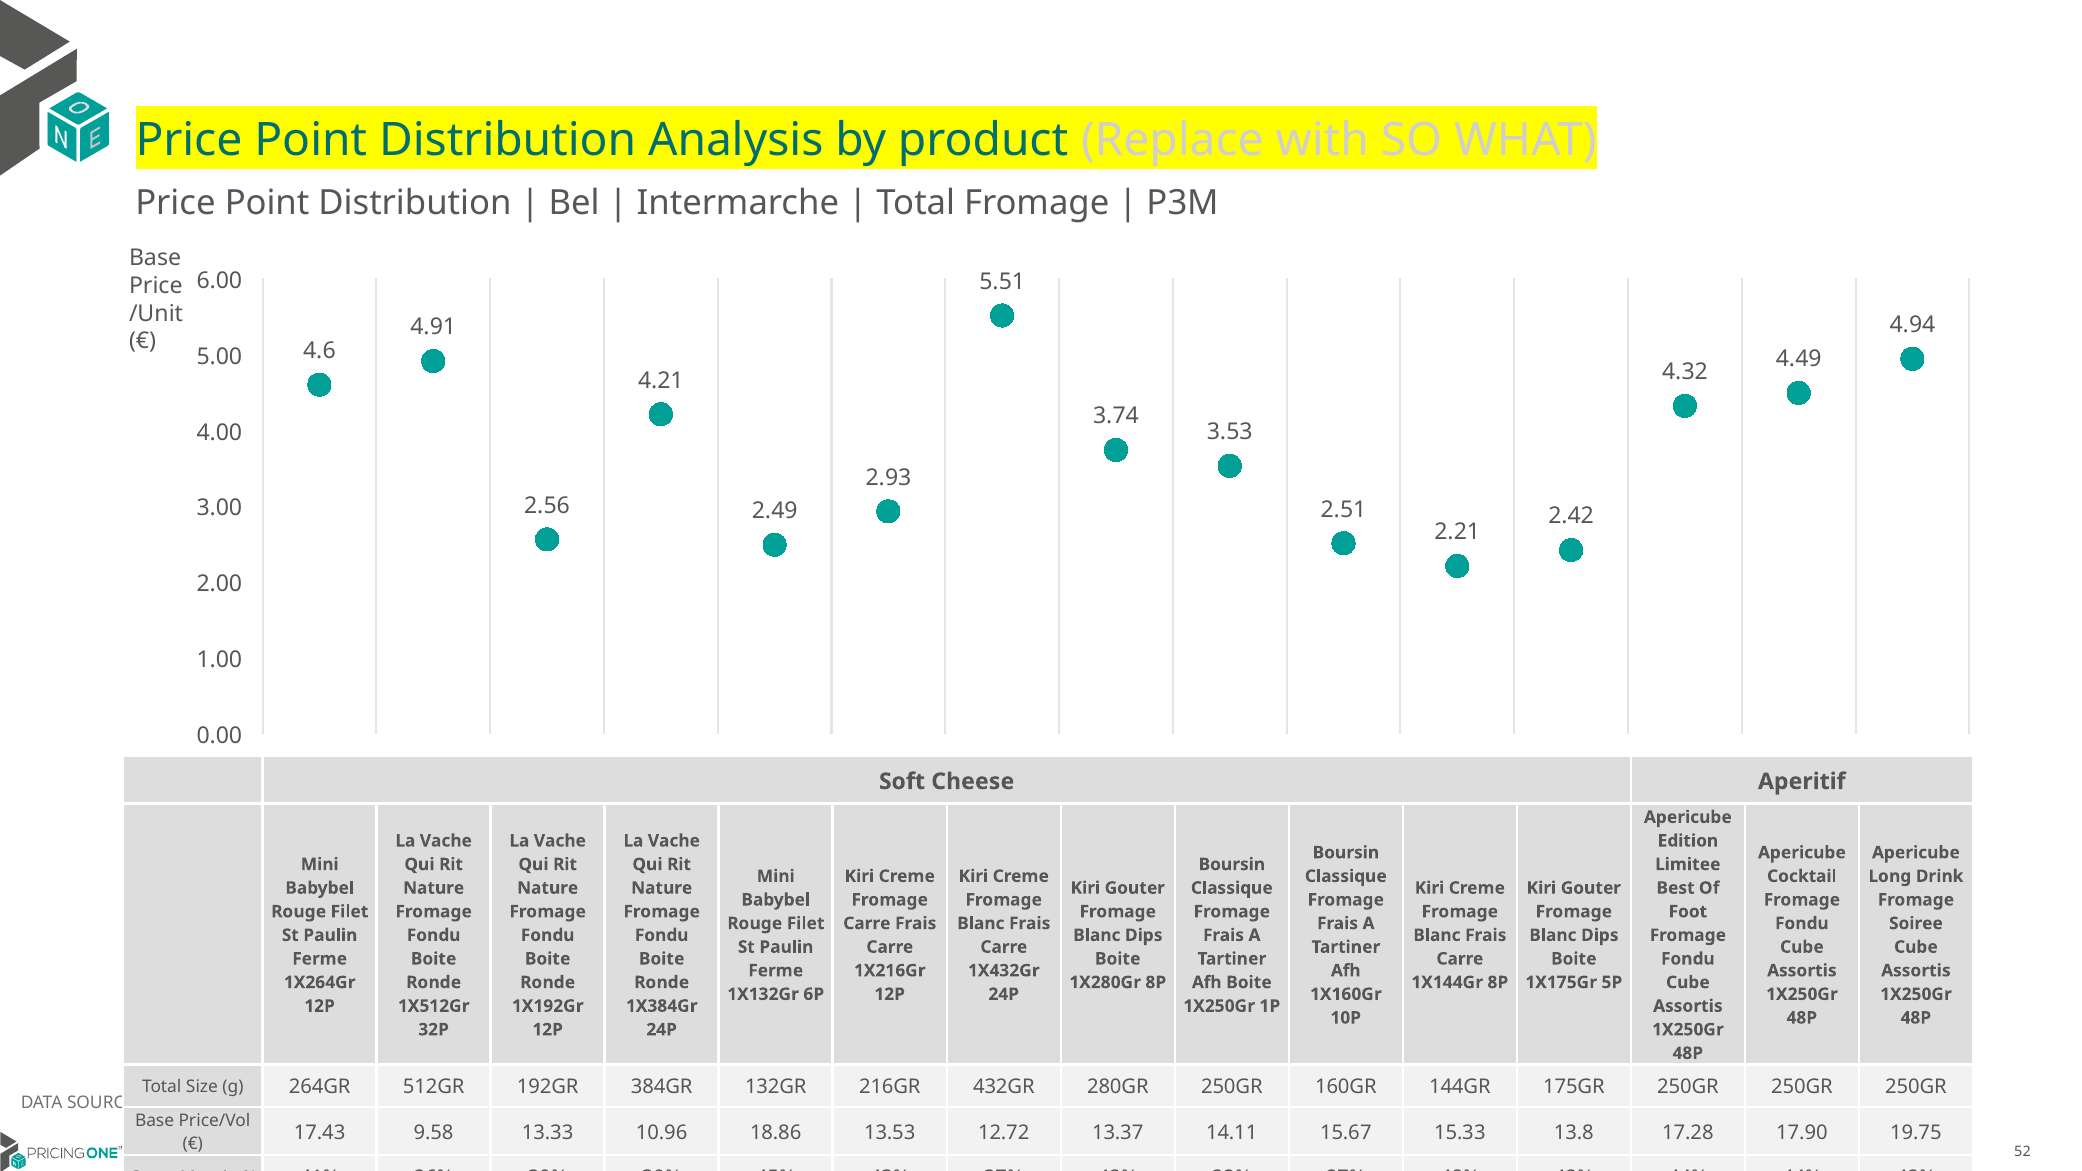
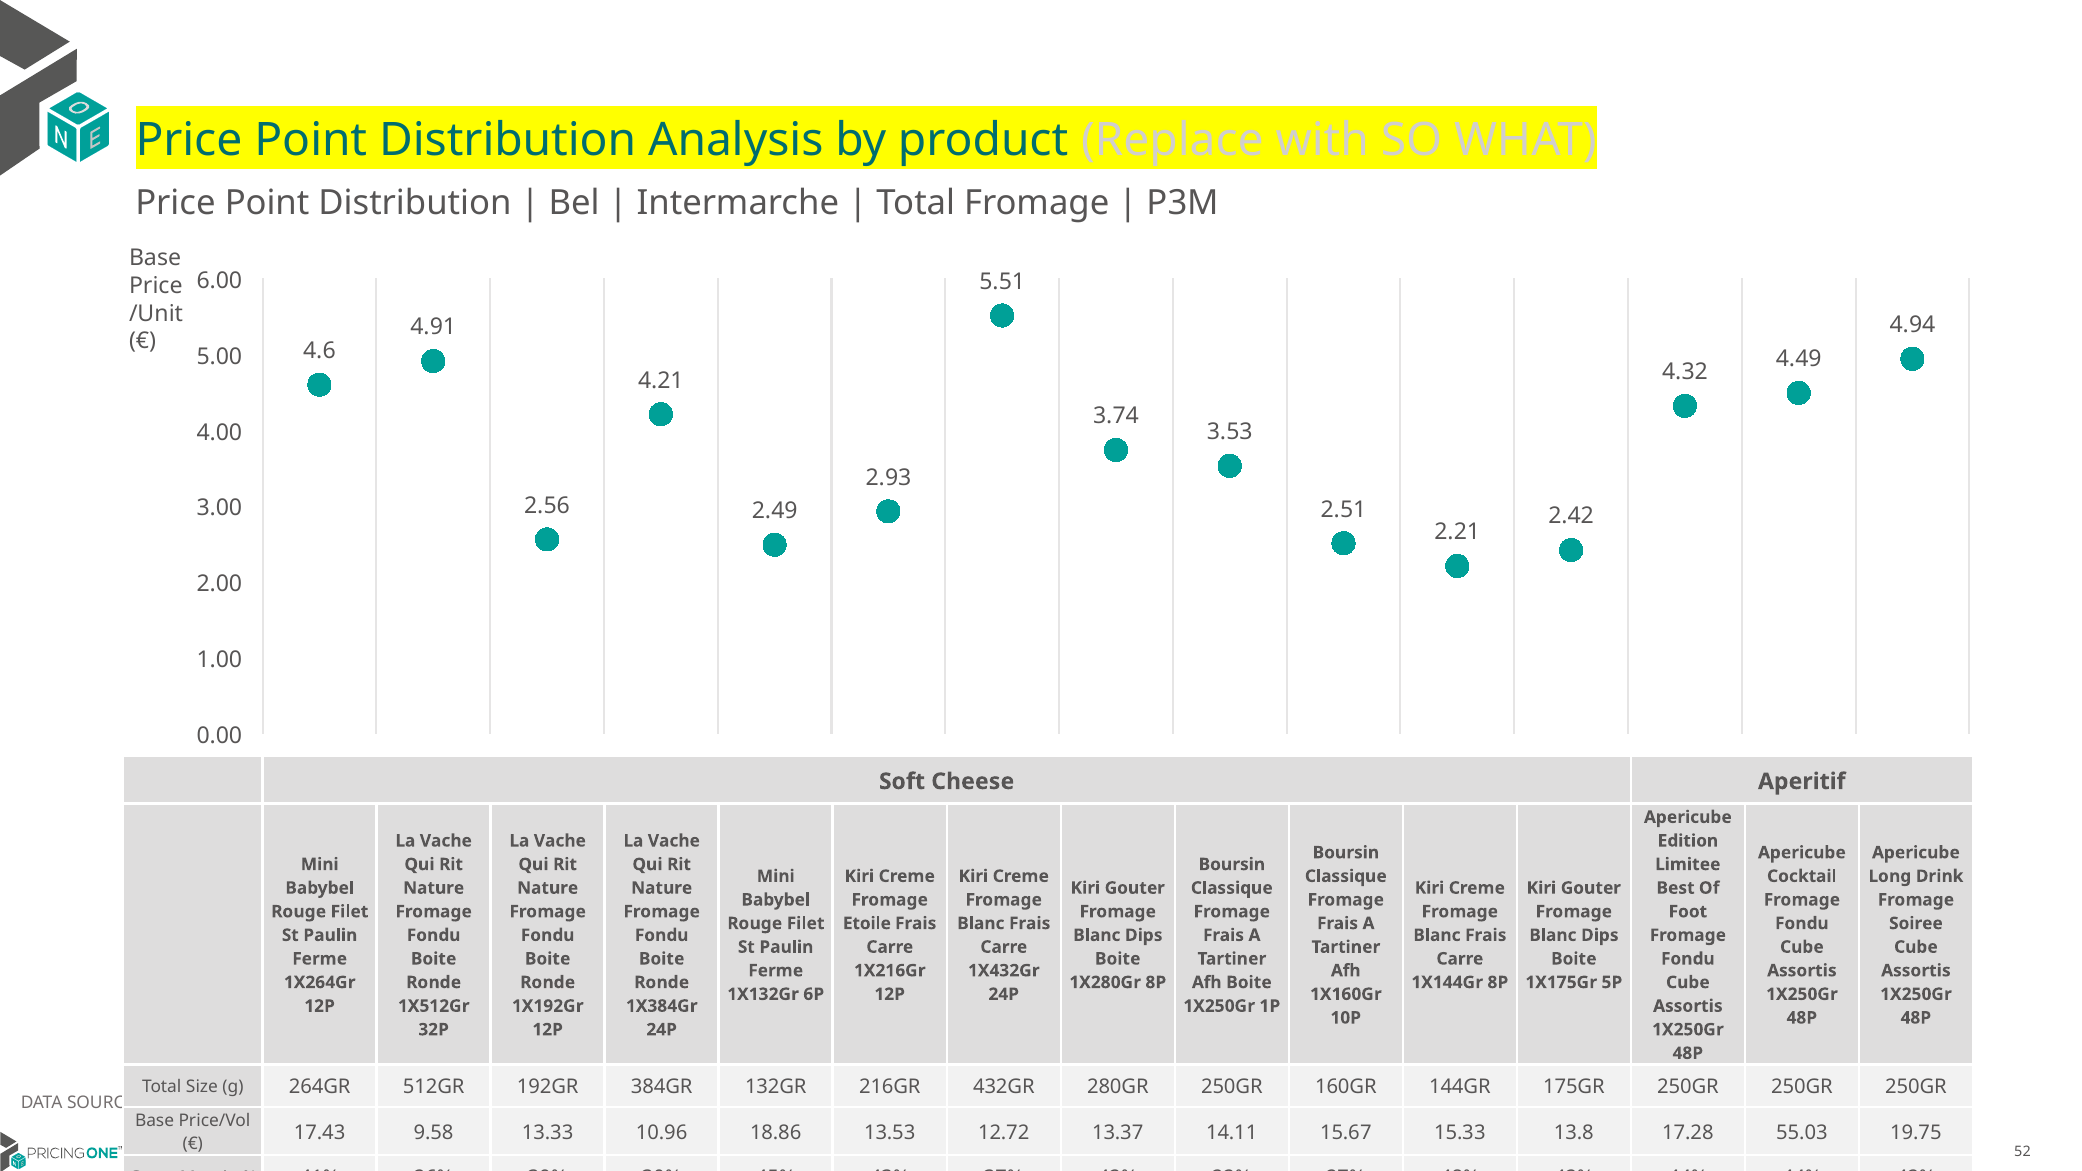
Carre at (867, 924): Carre -> Etoile
17.90: 17.90 -> 55.03
